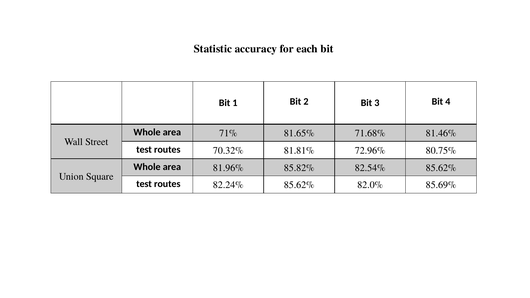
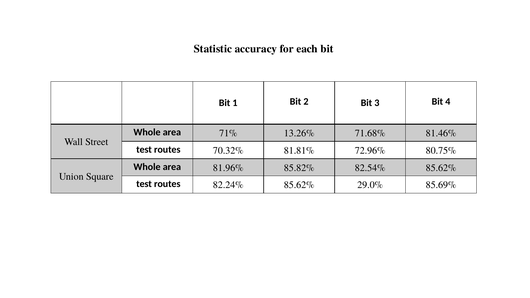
81.65%: 81.65% -> 13.26%
82.0%: 82.0% -> 29.0%
